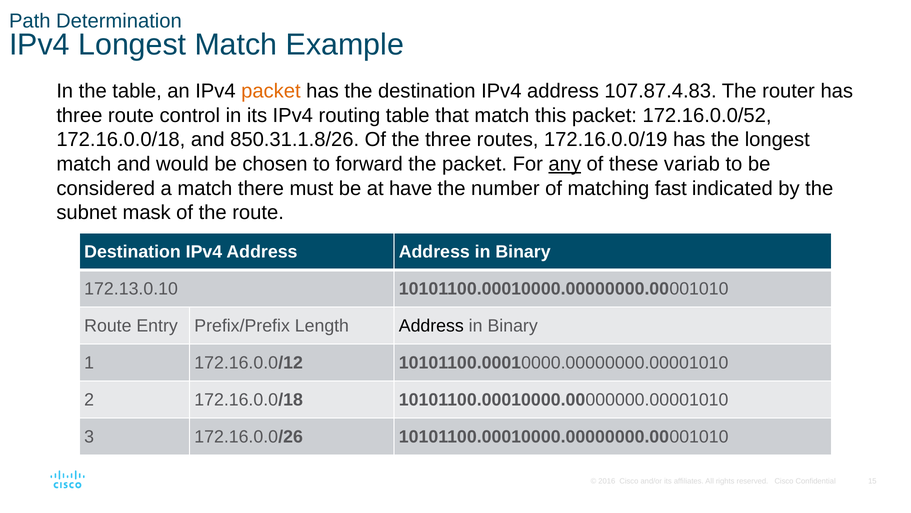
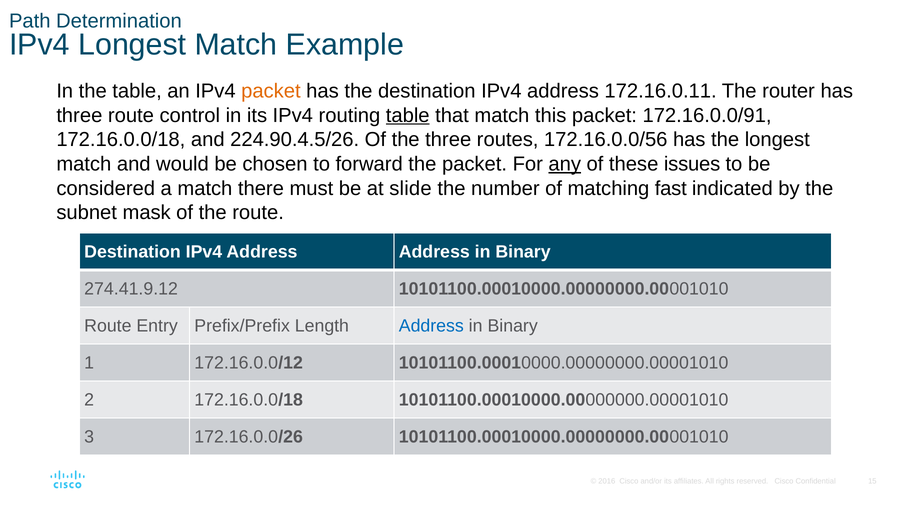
107.87.4.83: 107.87.4.83 -> 172.16.0.11
table at (408, 115) underline: none -> present
172.16.0.0/52: 172.16.0.0/52 -> 172.16.0.0/91
850.31.1.8/26: 850.31.1.8/26 -> 224.90.4.5/26
172.16.0.0/19: 172.16.0.0/19 -> 172.16.0.0/56
variab: variab -> issues
have: have -> slide
172.13.0.10: 172.13.0.10 -> 274.41.9.12
Address at (431, 325) colour: black -> blue
